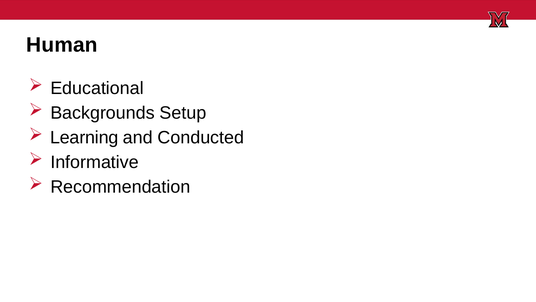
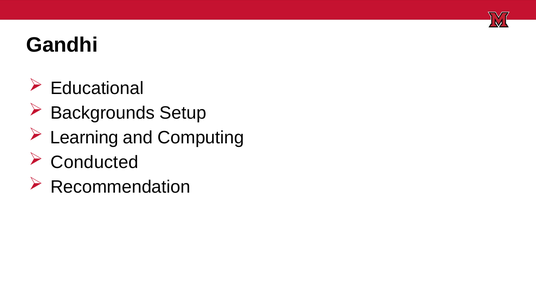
Human: Human -> Gandhi
Conducted: Conducted -> Computing
Informative: Informative -> Conducted
